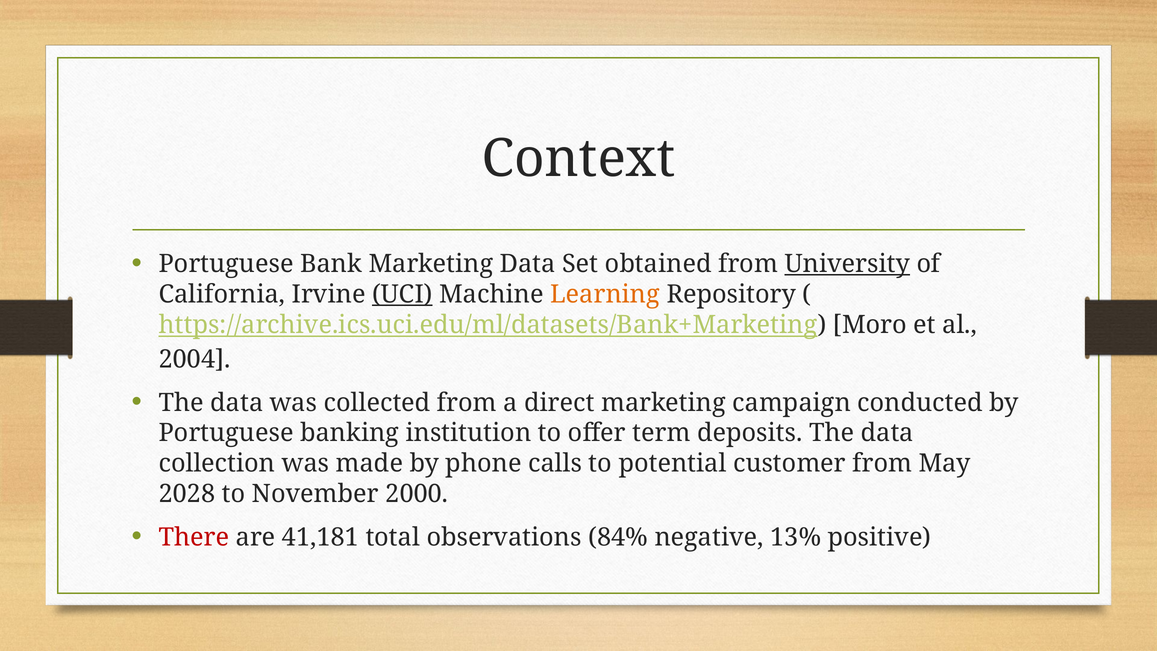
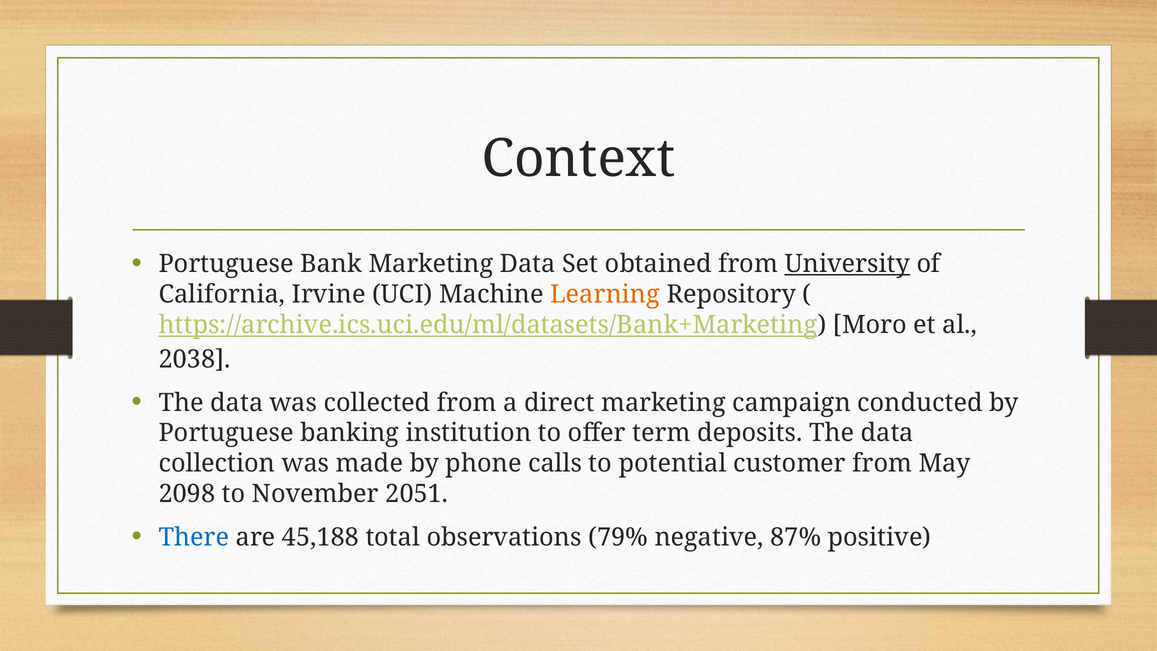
UCI underline: present -> none
2004: 2004 -> 2038
2028: 2028 -> 2098
2000: 2000 -> 2051
There colour: red -> blue
41,181: 41,181 -> 45,188
84%: 84% -> 79%
13%: 13% -> 87%
